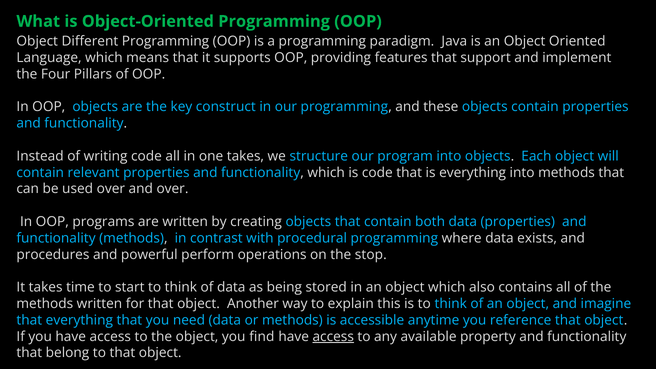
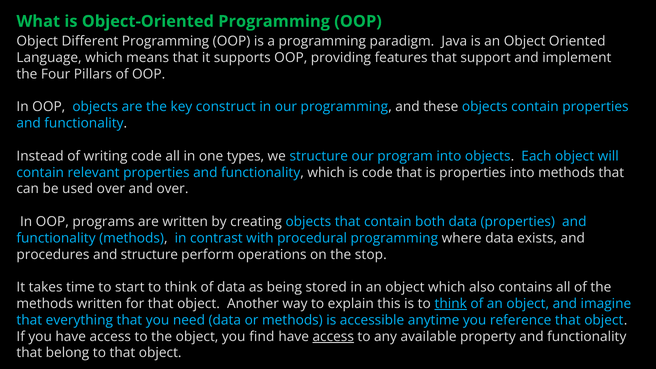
one takes: takes -> types
is everything: everything -> properties
and powerful: powerful -> structure
think at (451, 304) underline: none -> present
